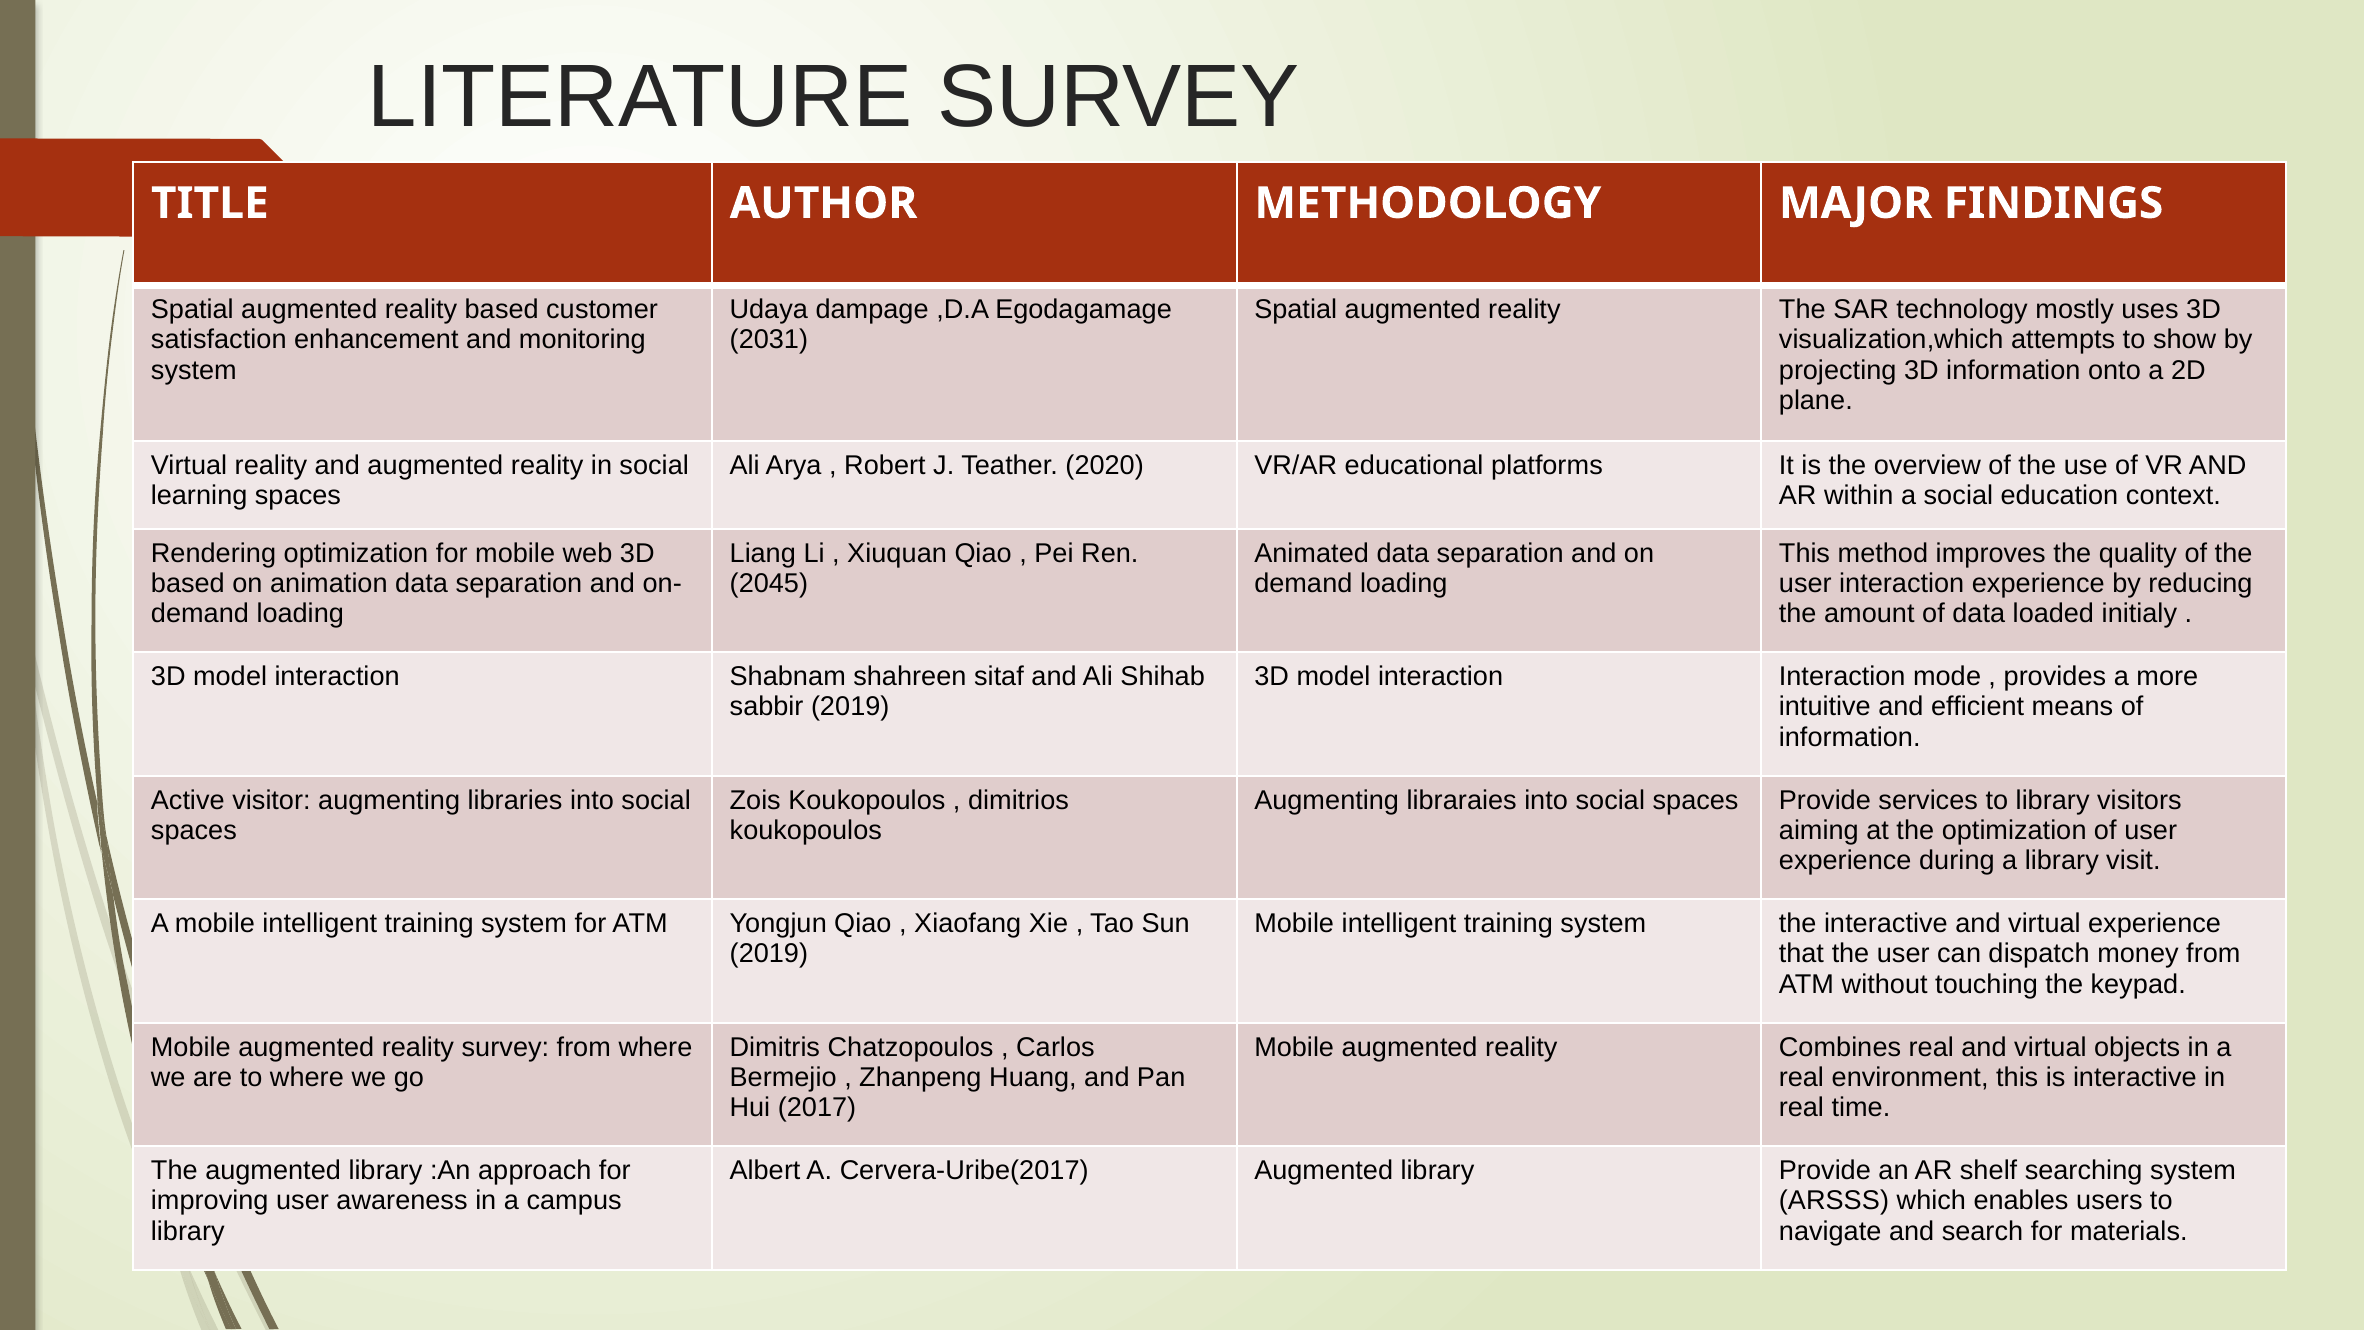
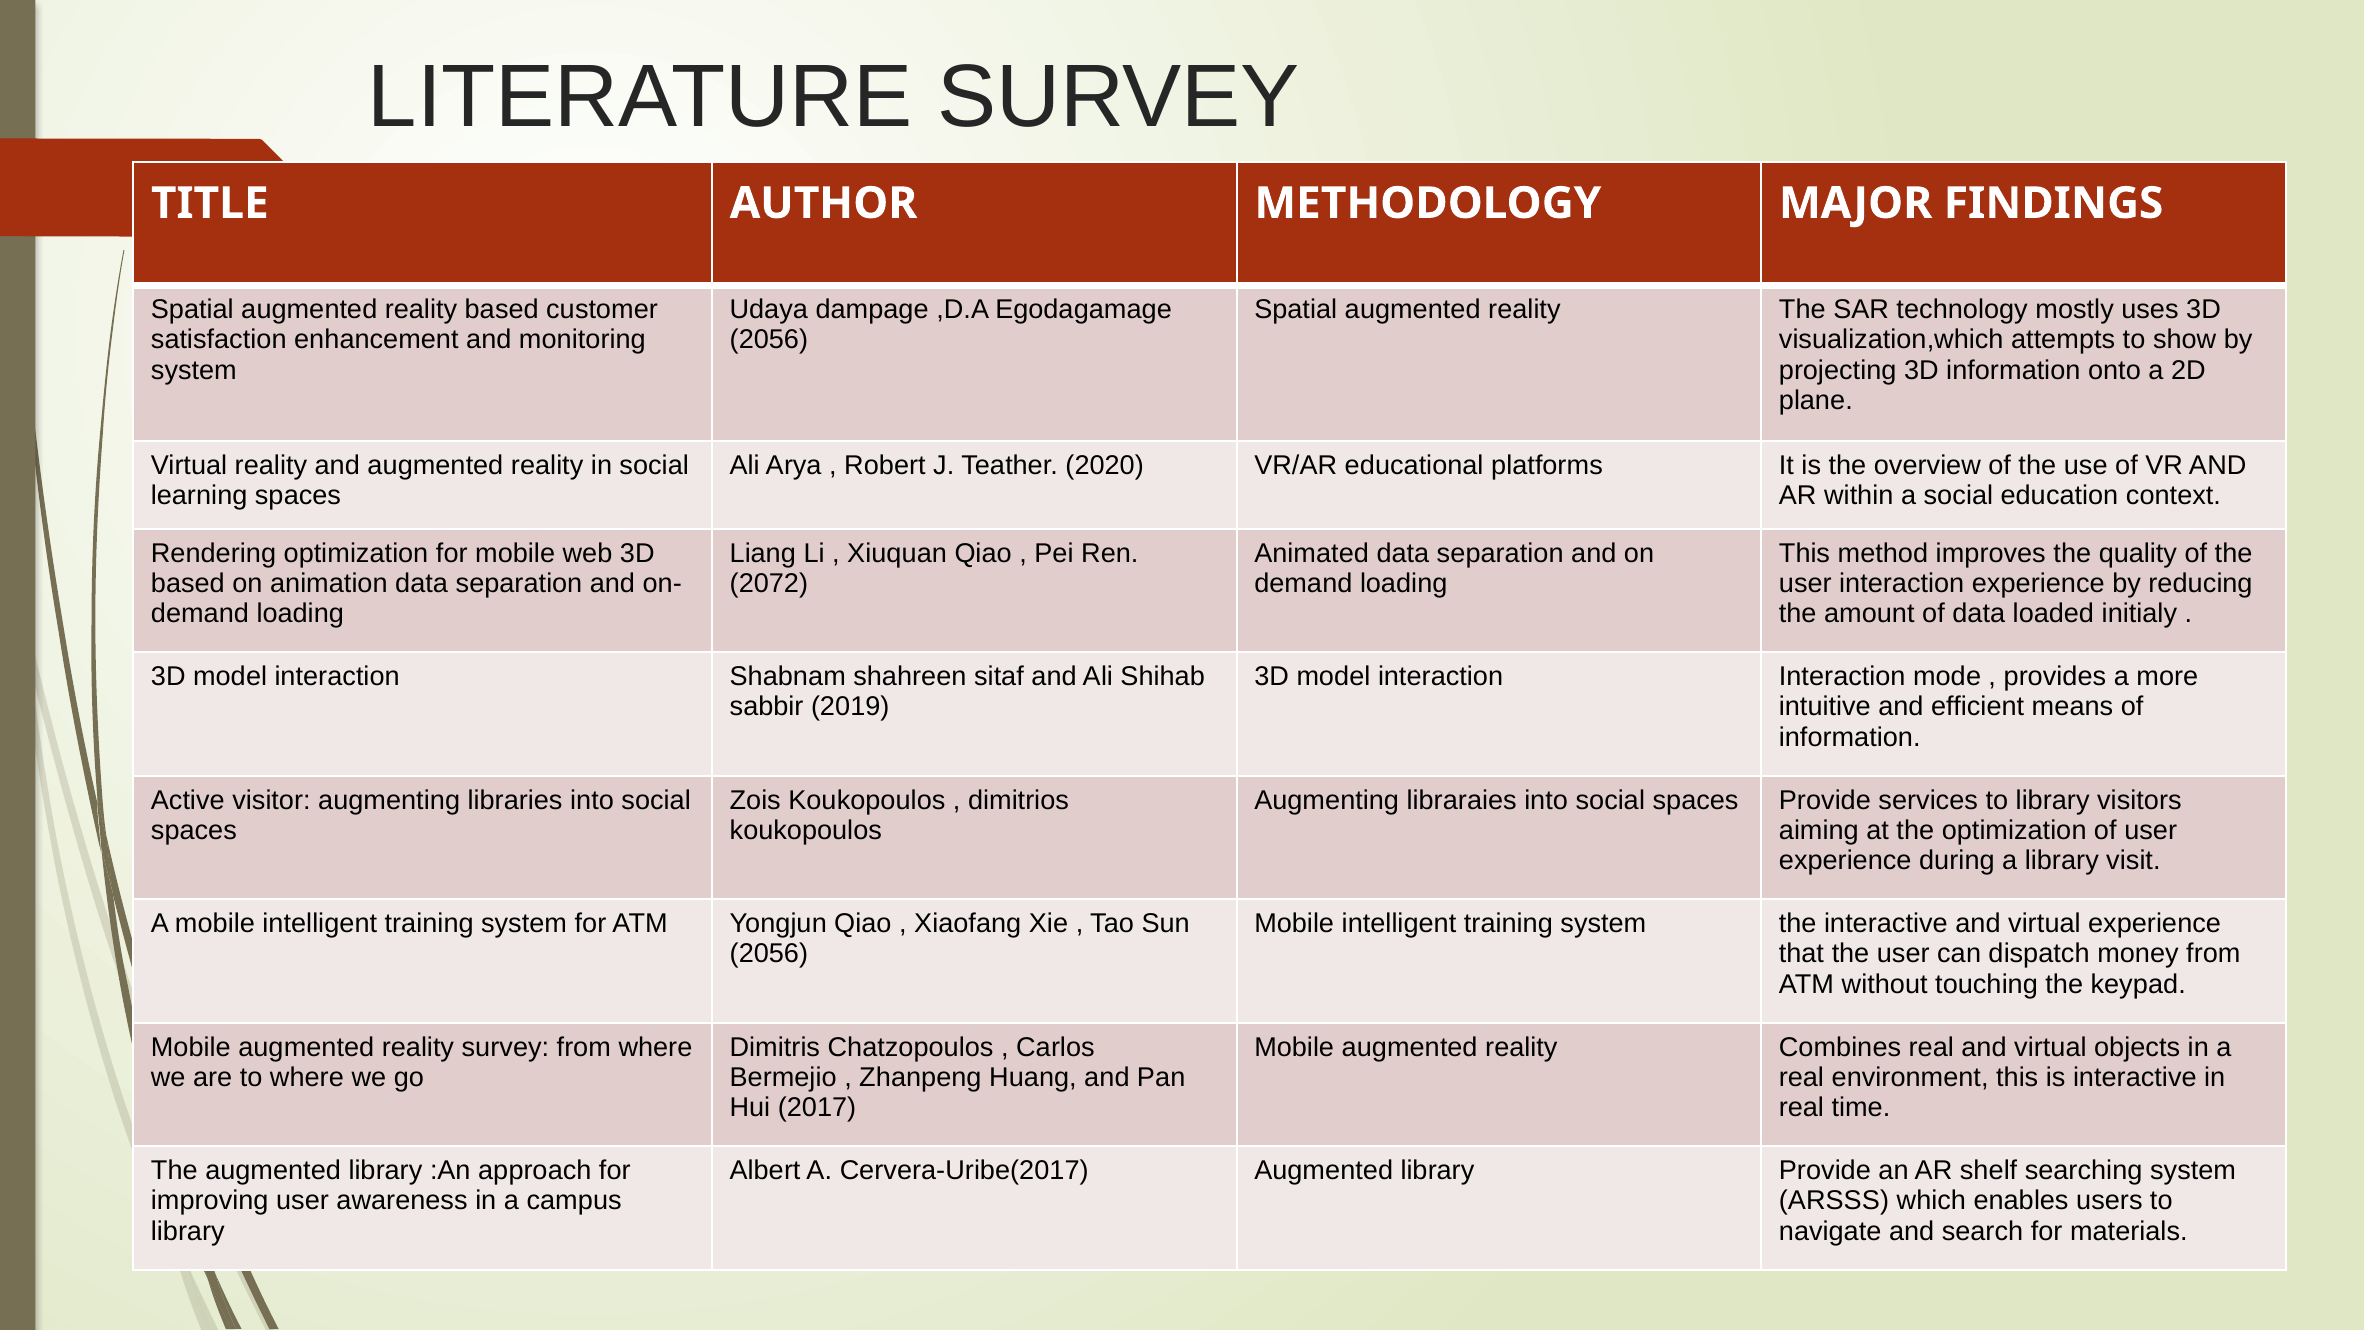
2031 at (769, 340): 2031 -> 2056
2045: 2045 -> 2072
2019 at (769, 954): 2019 -> 2056
